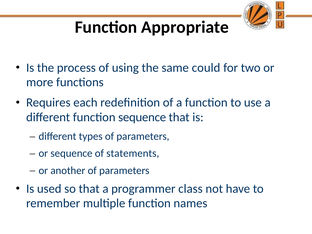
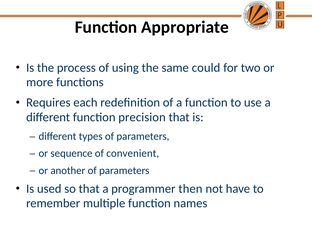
function sequence: sequence -> precision
statements: statements -> convenient
class: class -> then
